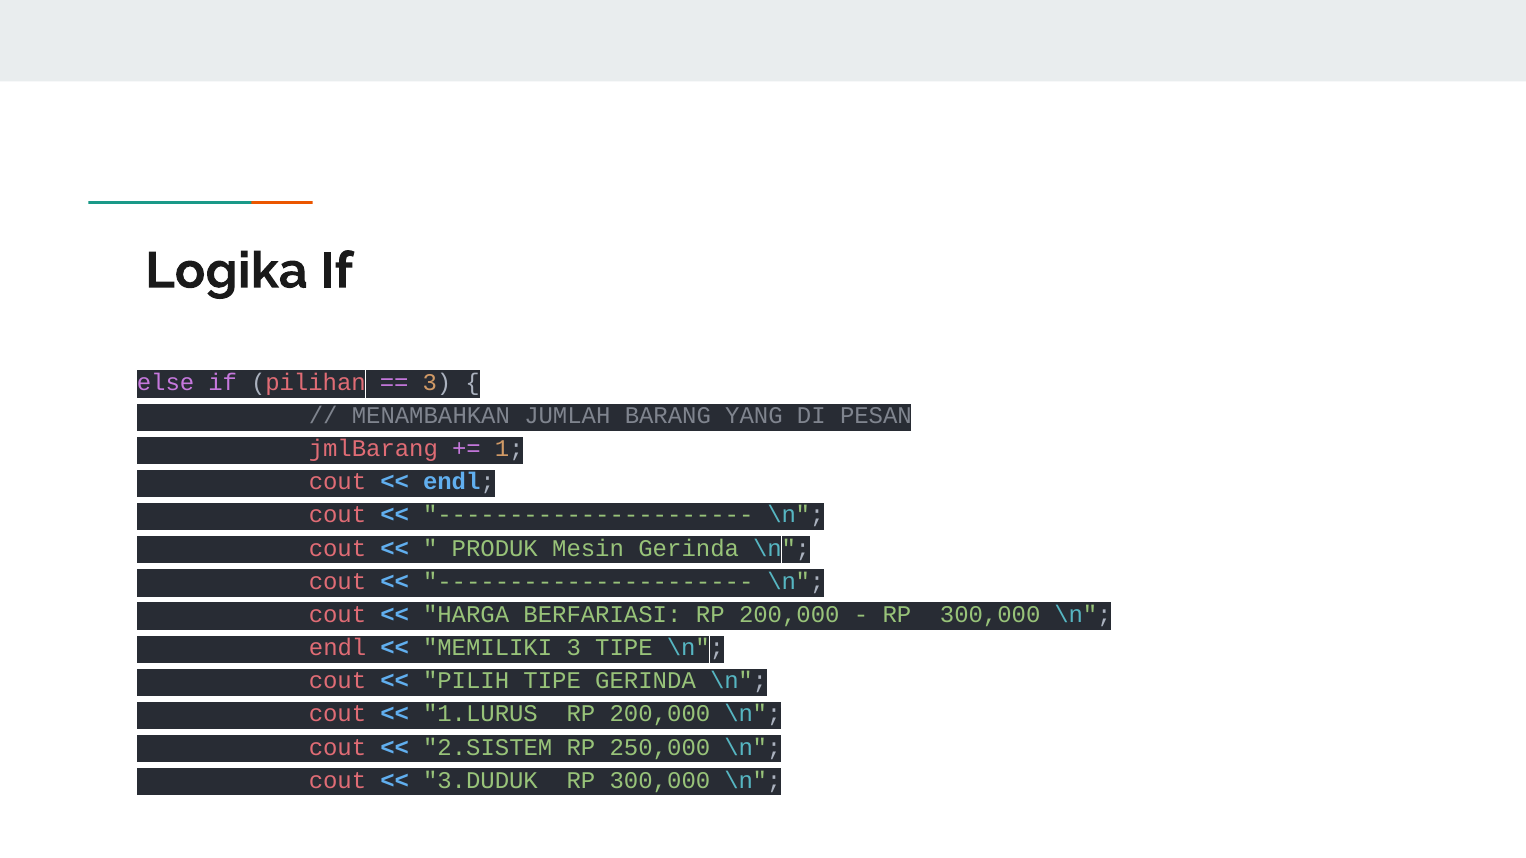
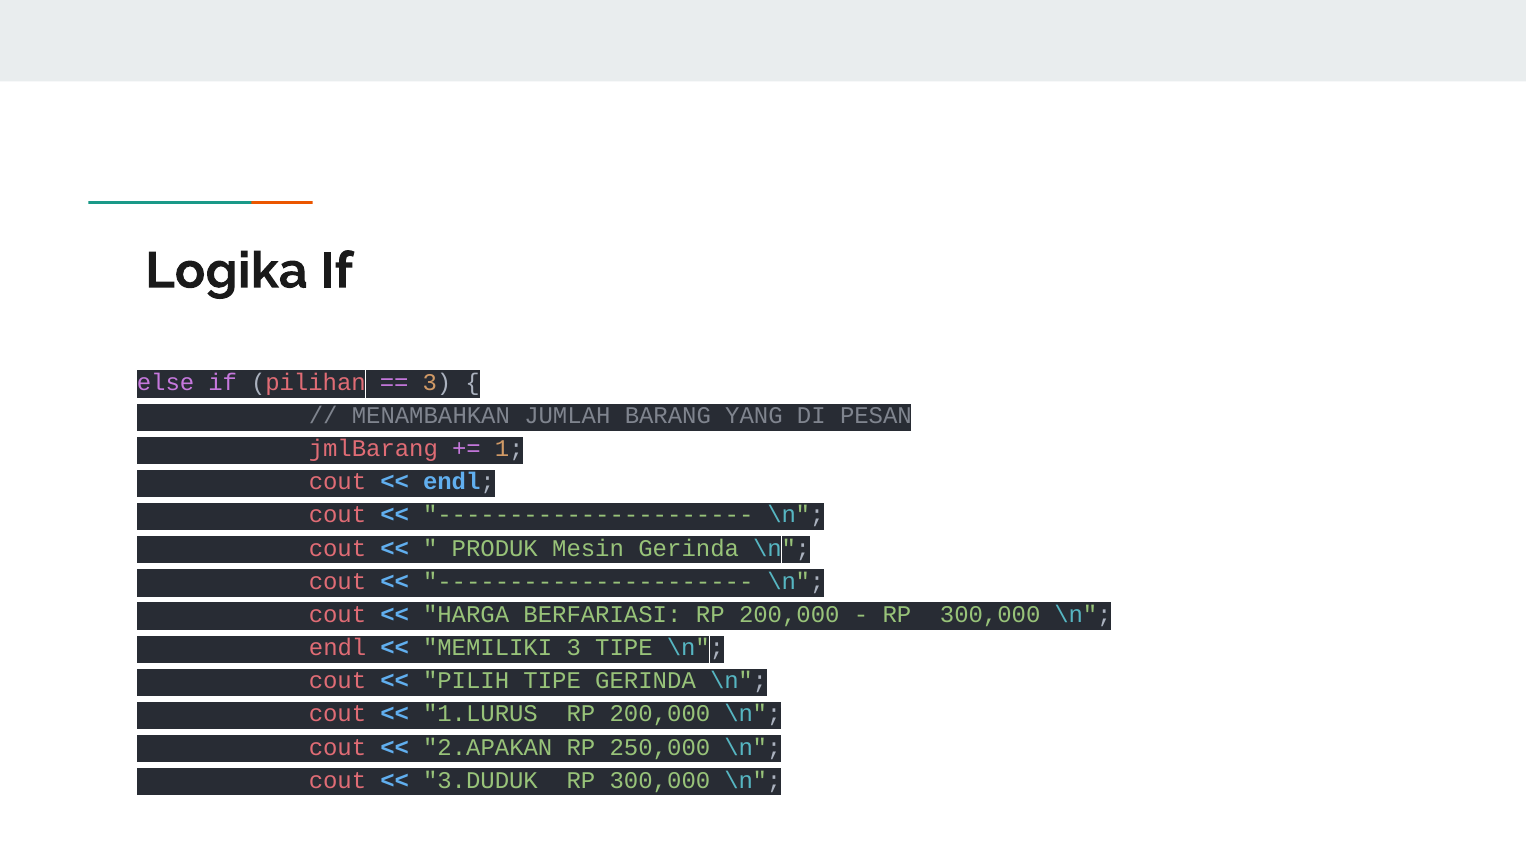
2.SISTEM: 2.SISTEM -> 2.APAKAN
